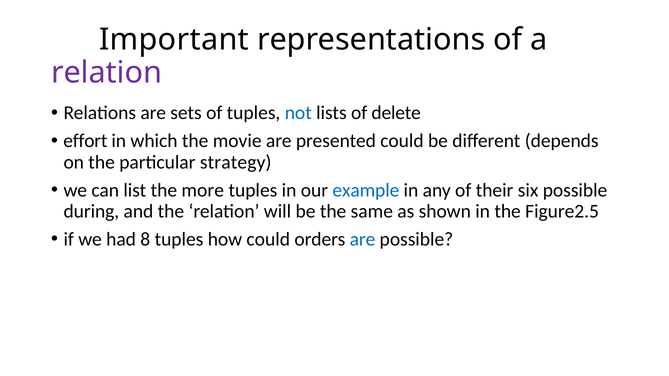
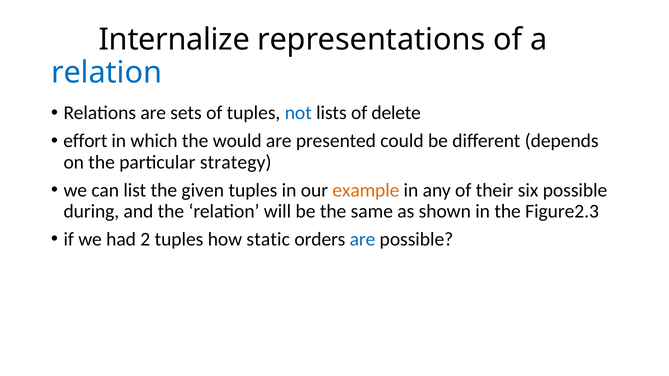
Important: Important -> Internalize
relation at (106, 73) colour: purple -> blue
movie: movie -> would
more: more -> given
example colour: blue -> orange
Figure2.5: Figure2.5 -> Figure2.3
8: 8 -> 2
how could: could -> static
